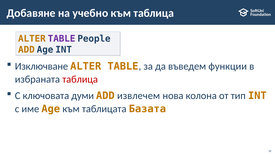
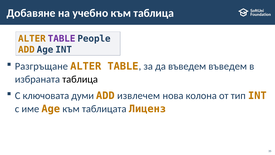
Изключване: Изключване -> Разгръщане
въведем функции: функции -> въведем
таблица at (80, 79) colour: red -> black
Базата: Базата -> Лиценз
